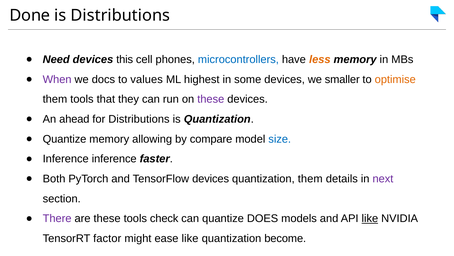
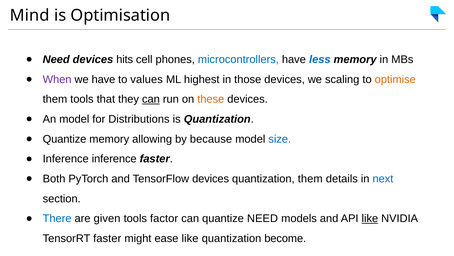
Done: Done -> Mind
is Distributions: Distributions -> Optimisation
this: this -> hits
less colour: orange -> blue
we docs: docs -> have
some: some -> those
smaller: smaller -> scaling
can at (151, 99) underline: none -> present
these at (211, 99) colour: purple -> orange
An ahead: ahead -> model
compare: compare -> because
next colour: purple -> blue
There colour: purple -> blue
are these: these -> given
check: check -> factor
quantize DOES: DOES -> NEED
TensorRT factor: factor -> faster
